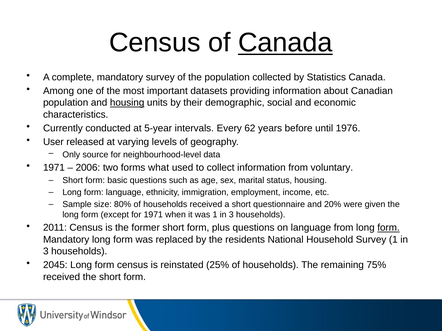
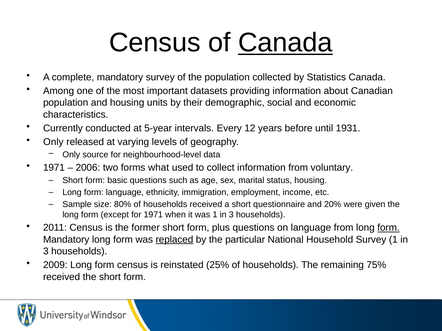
housing at (127, 103) underline: present -> none
62: 62 -> 12
1976: 1976 -> 1931
User at (53, 142): User -> Only
replaced underline: none -> present
residents: residents -> particular
2045: 2045 -> 2009
